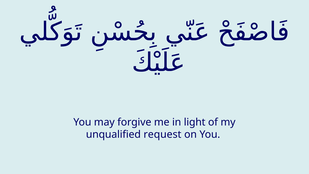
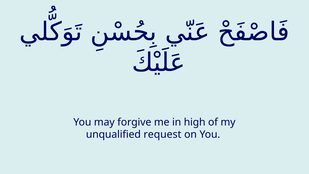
light: light -> high
